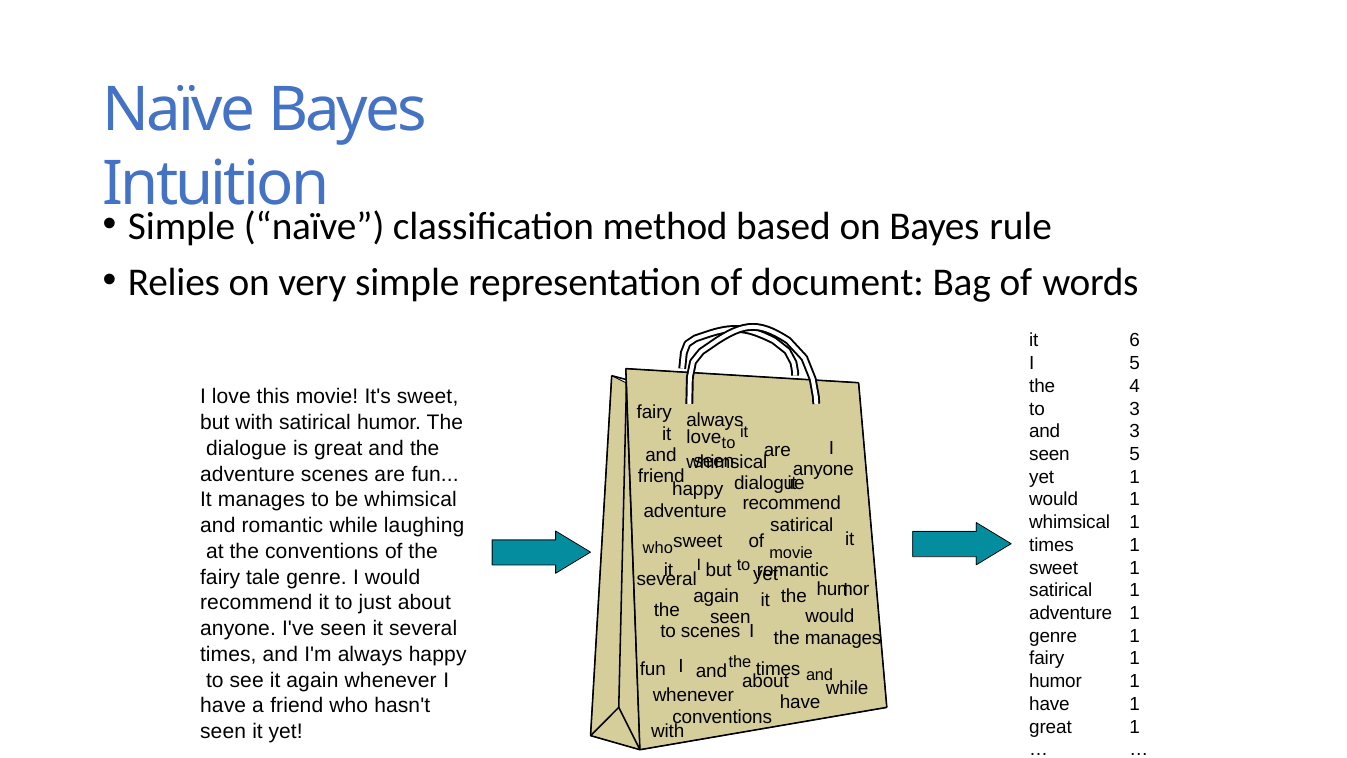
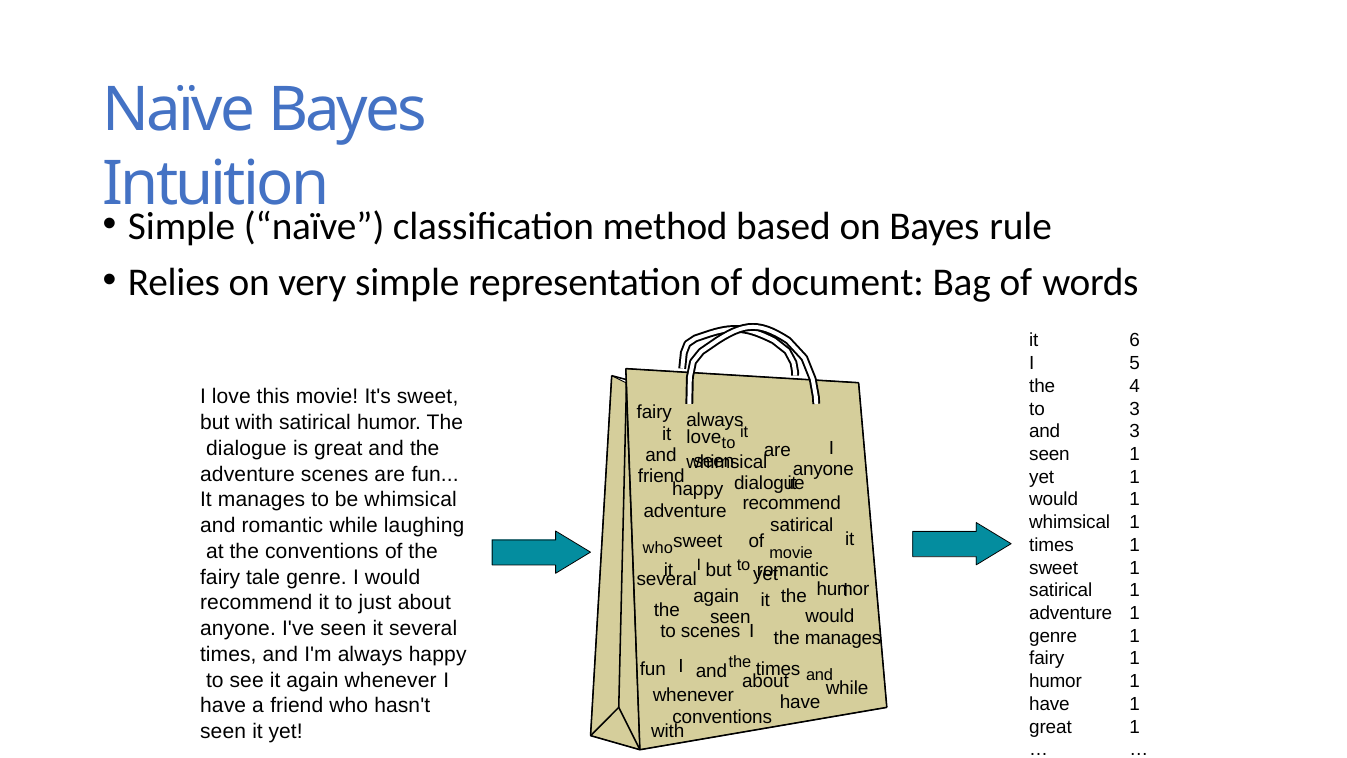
seen 5: 5 -> 1
